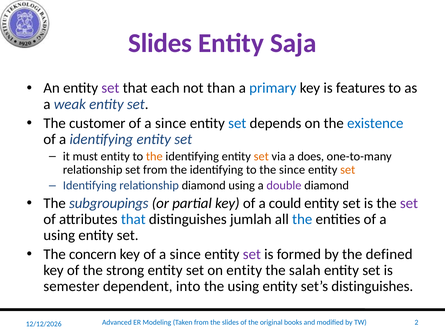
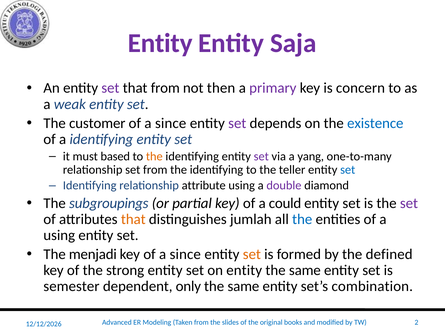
Slides at (160, 43): Slides -> Entity
that each: each -> from
than: than -> then
primary colour: blue -> purple
features: features -> concern
set at (237, 123) colour: blue -> purple
must entity: entity -> based
set at (261, 156) colour: orange -> purple
does: does -> yang
the since: since -> teller
set at (348, 170) colour: orange -> blue
relationship diamond: diamond -> attribute
that at (133, 219) colour: blue -> orange
concern: concern -> menjadi
set at (252, 254) colour: purple -> orange
salah at (305, 270): salah -> same
into: into -> only
using at (243, 286): using -> same
set’s distinguishes: distinguishes -> combination
